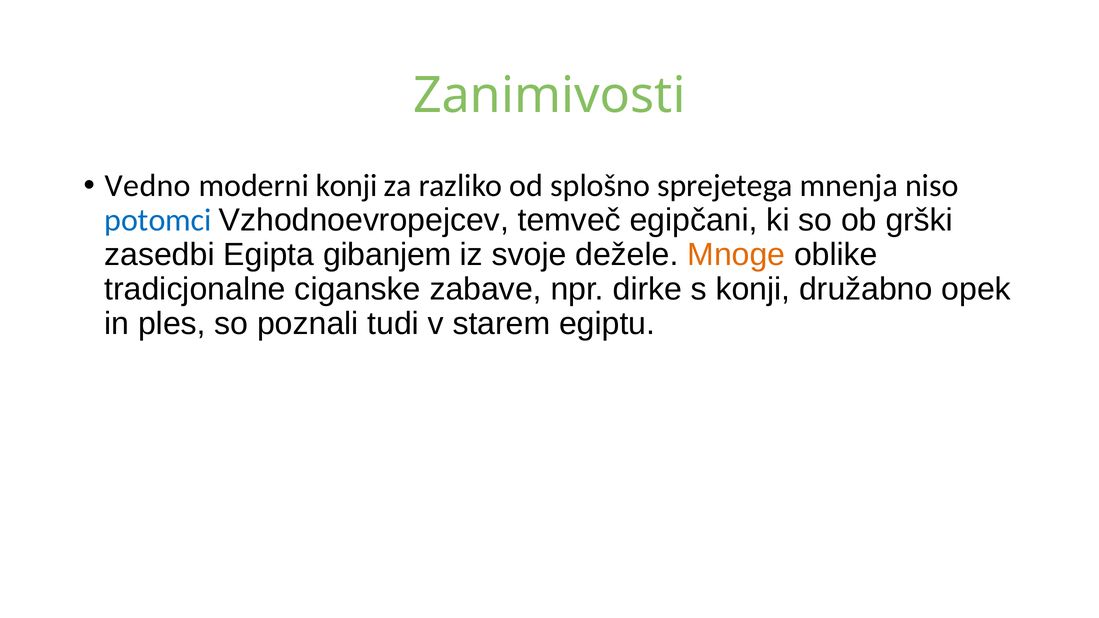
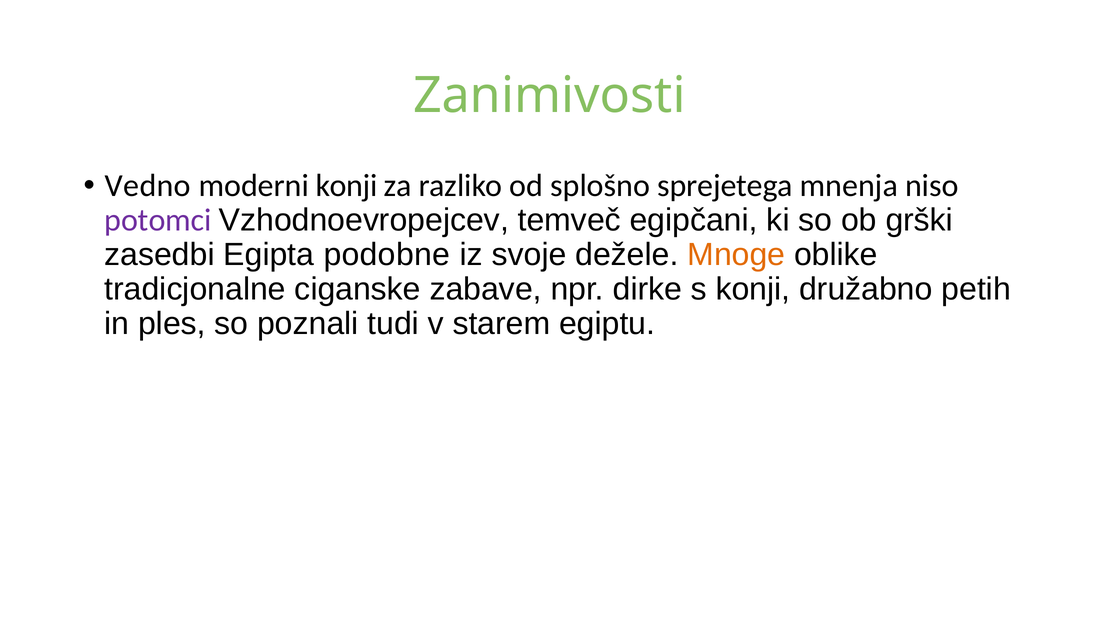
potomci colour: blue -> purple
gibanjem: gibanjem -> podobne
opek: opek -> petih
